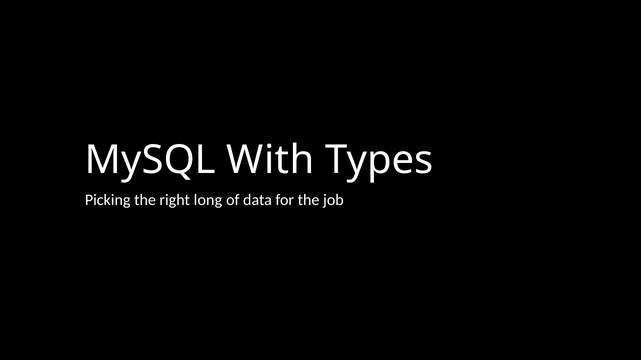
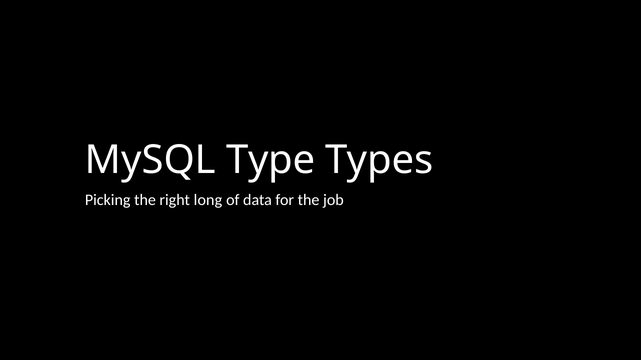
With: With -> Type
